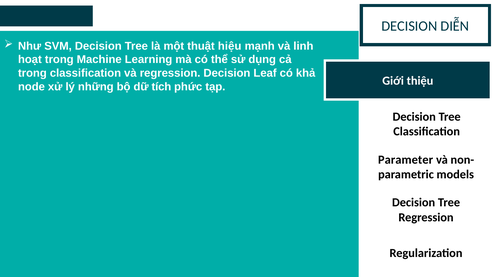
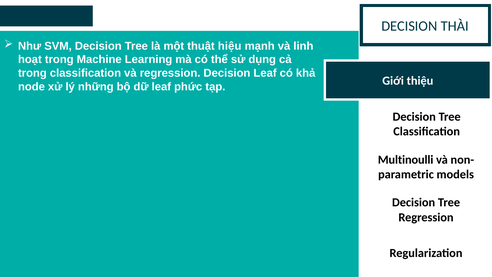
DIỄN: DIỄN -> THÀI
dữ tích: tích -> leaf
Parameter: Parameter -> Multinoulli
